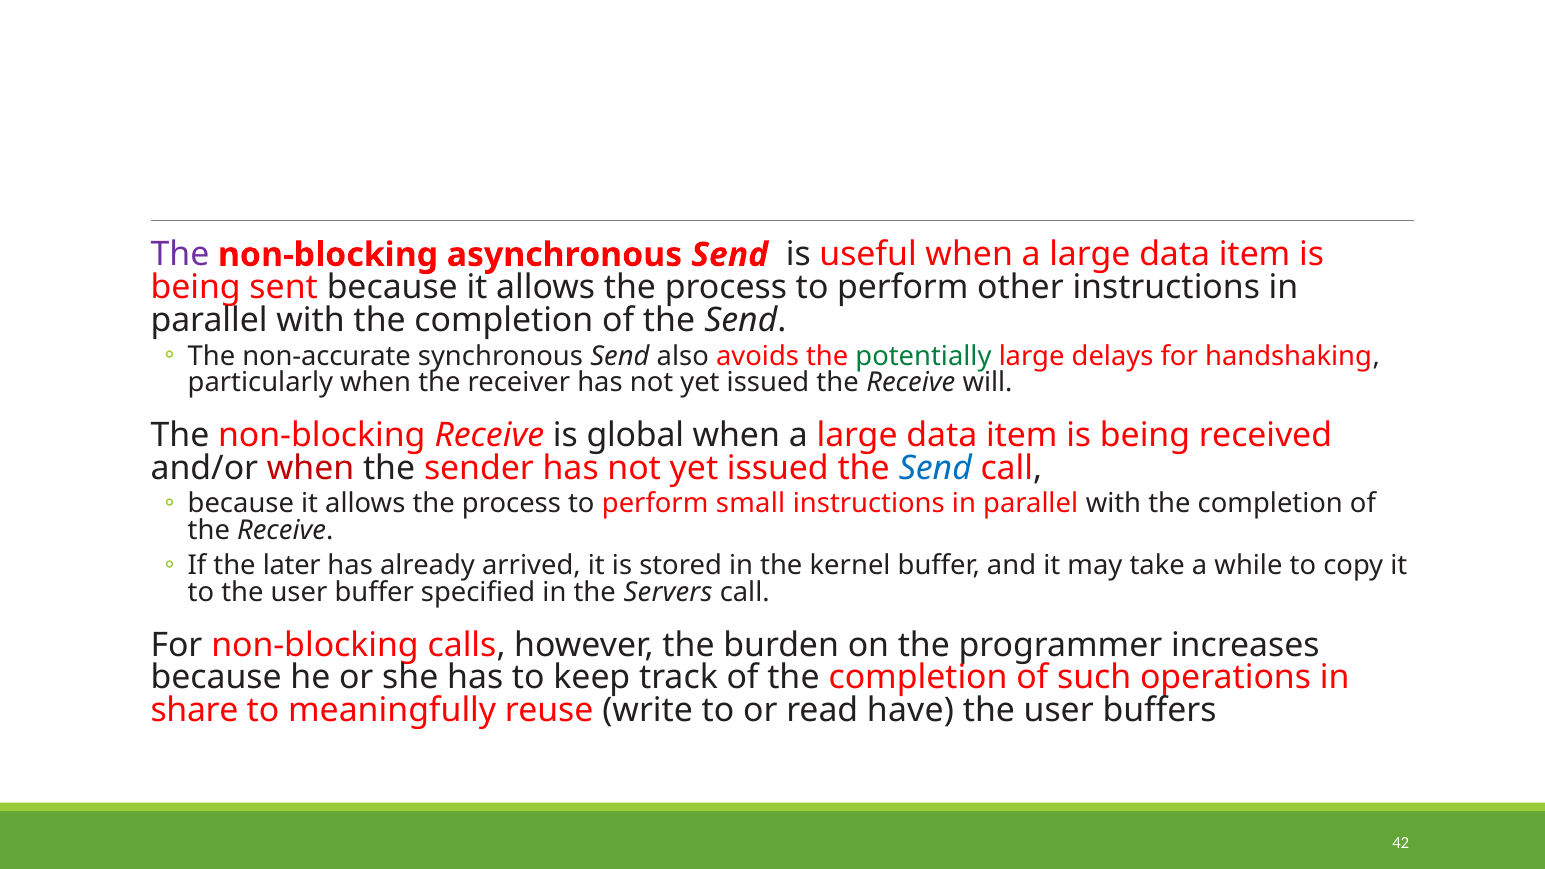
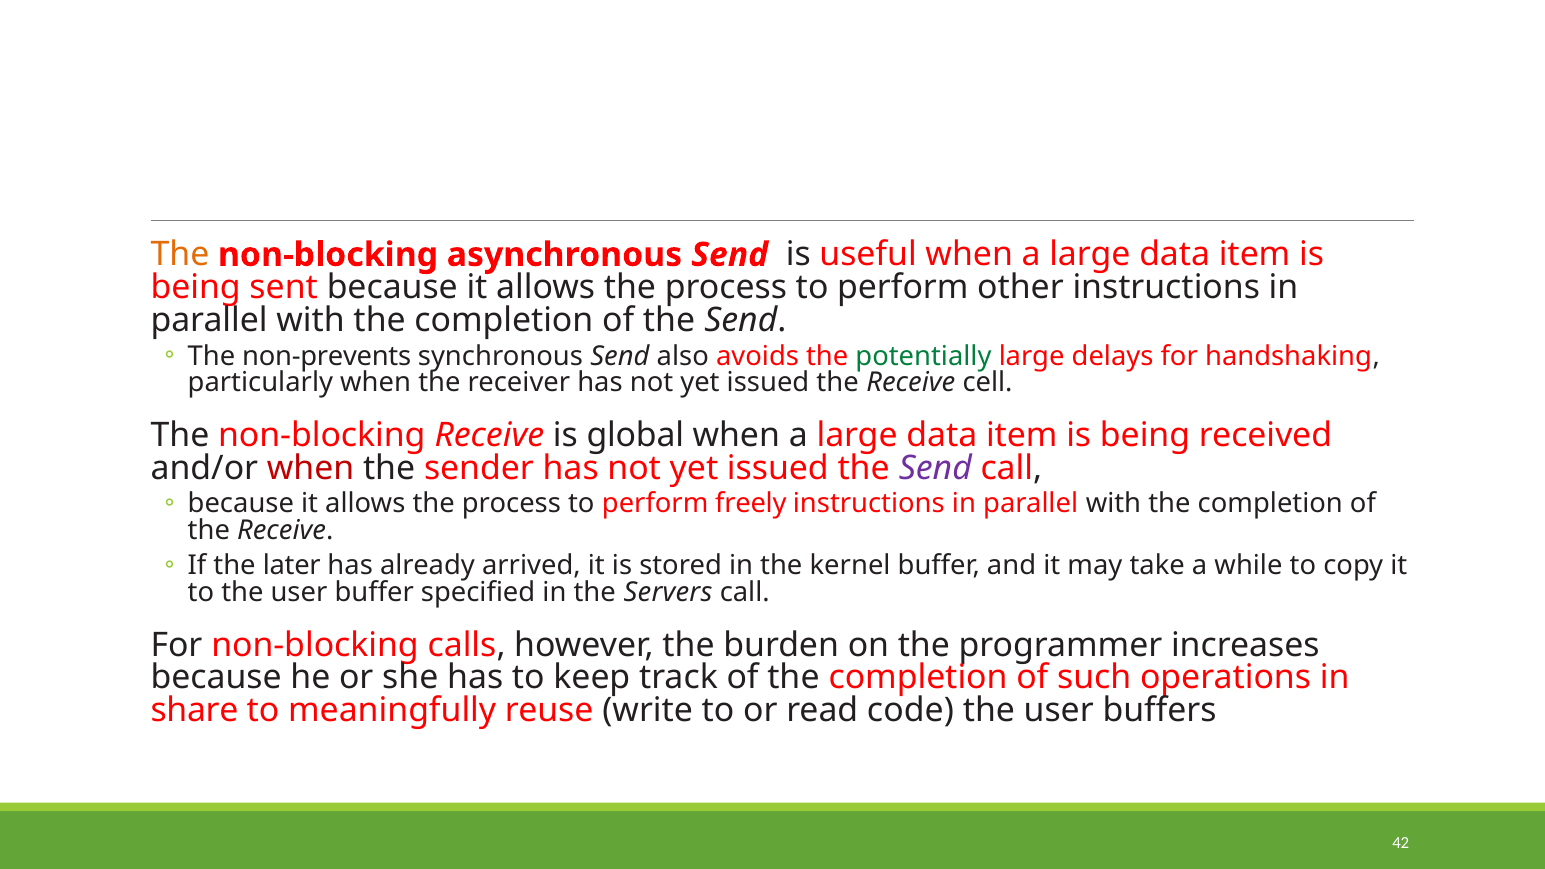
The at (180, 255) colour: purple -> orange
non-accurate: non-accurate -> non-prevents
will: will -> cell
Send at (935, 468) colour: blue -> purple
small: small -> freely
have: have -> code
